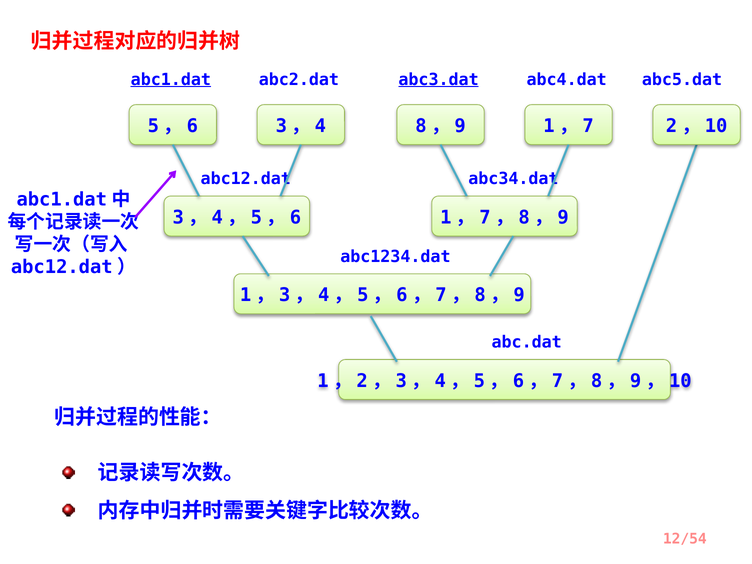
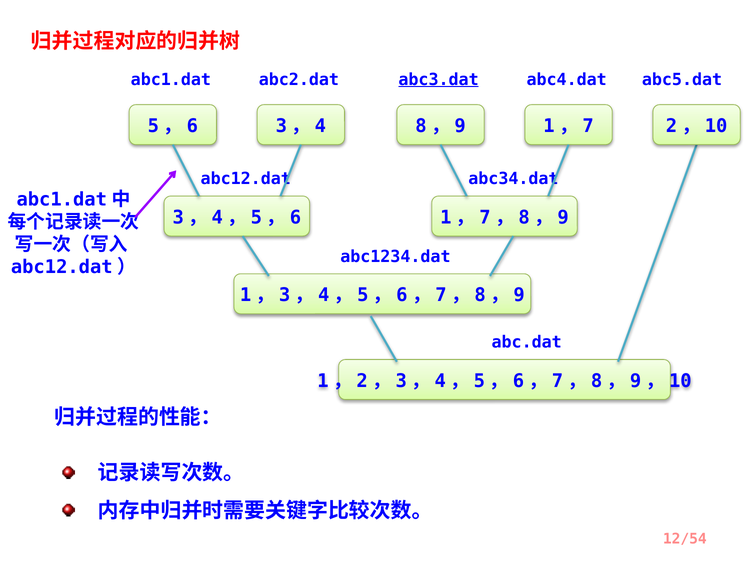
abc1.dat underline: present -> none
